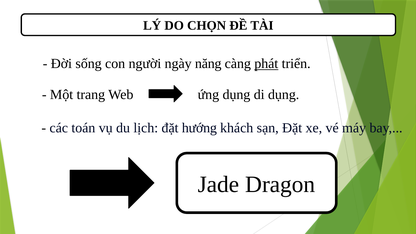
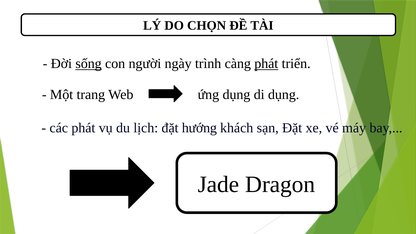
sống underline: none -> present
năng: năng -> trình
các toán: toán -> phát
